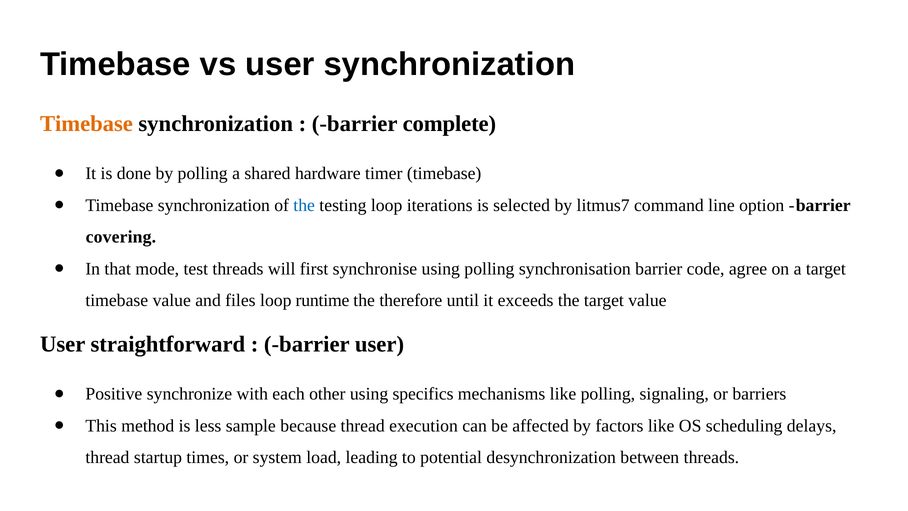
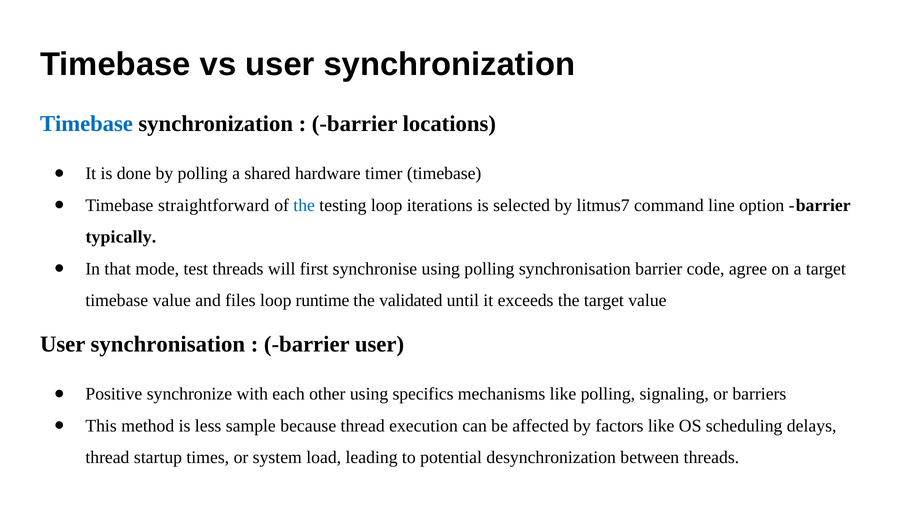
Timebase at (86, 124) colour: orange -> blue
complete: complete -> locations
synchronization at (214, 205): synchronization -> straightforward
covering: covering -> typically
therefore: therefore -> validated
User straightforward: straightforward -> synchronisation
